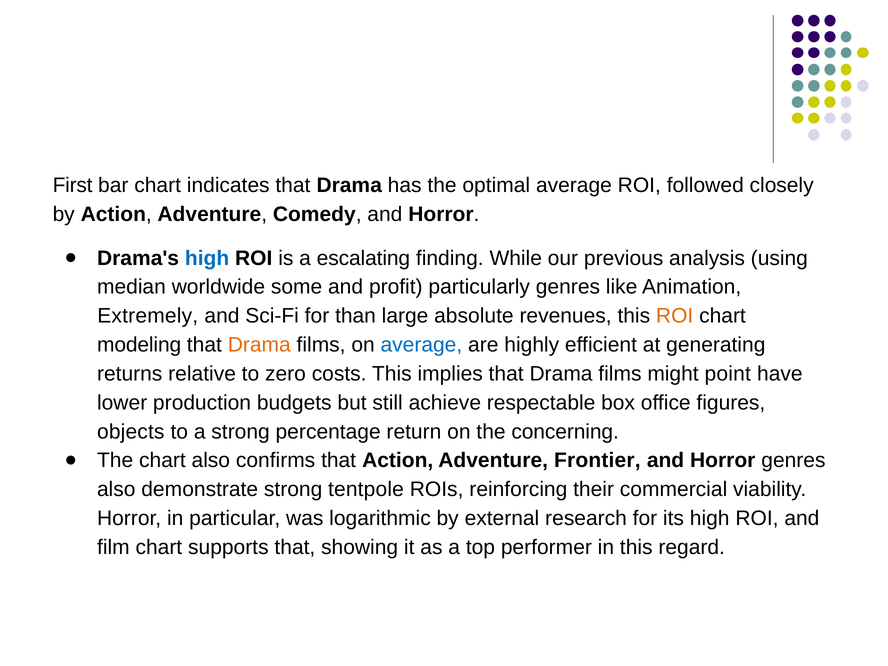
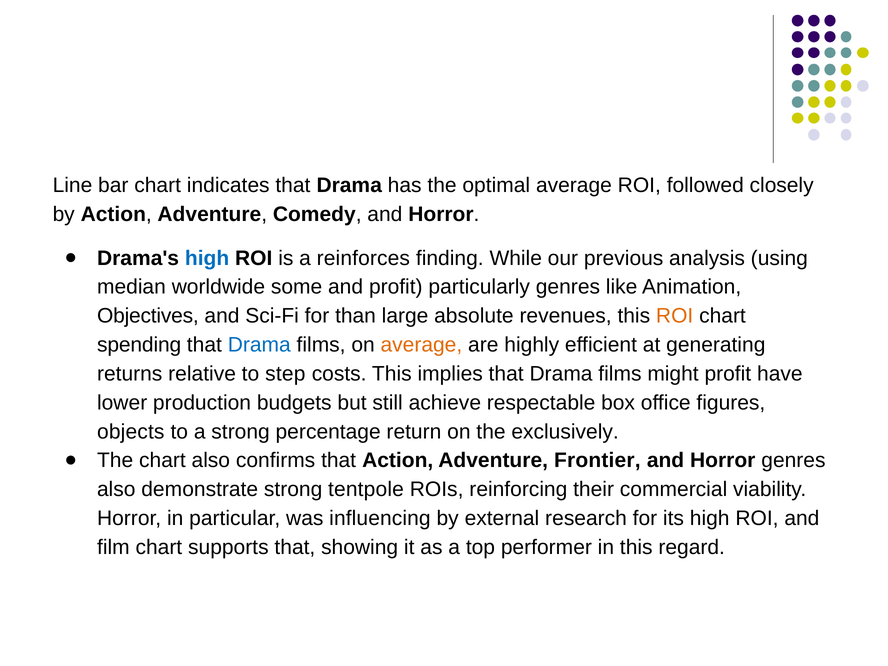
First: First -> Line
escalating: escalating -> reinforces
Extremely: Extremely -> Objectives
modeling: modeling -> spending
Drama at (259, 345) colour: orange -> blue
average at (421, 345) colour: blue -> orange
zero: zero -> step
might point: point -> profit
concerning: concerning -> exclusively
logarithmic: logarithmic -> influencing
